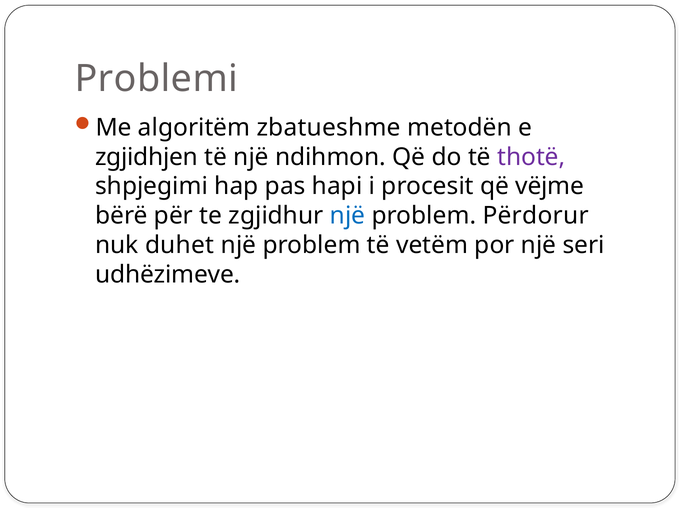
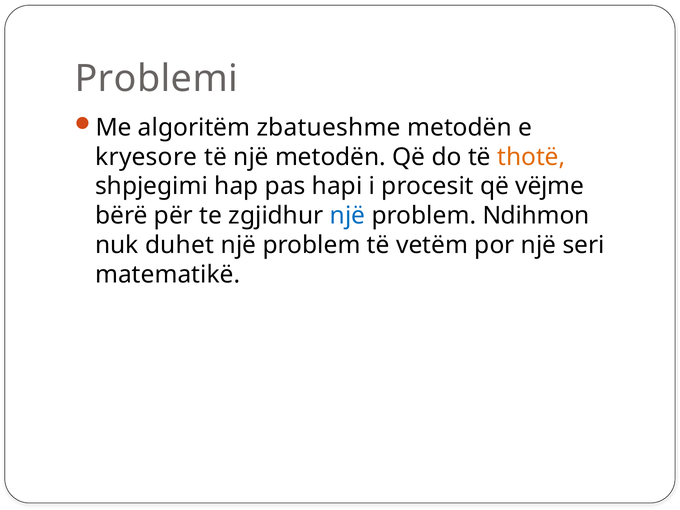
zgjidhjen: zgjidhjen -> kryesore
një ndihmon: ndihmon -> metodën
thotë colour: purple -> orange
Përdorur: Përdorur -> Ndihmon
udhëzimeve: udhëzimeve -> matematikë
